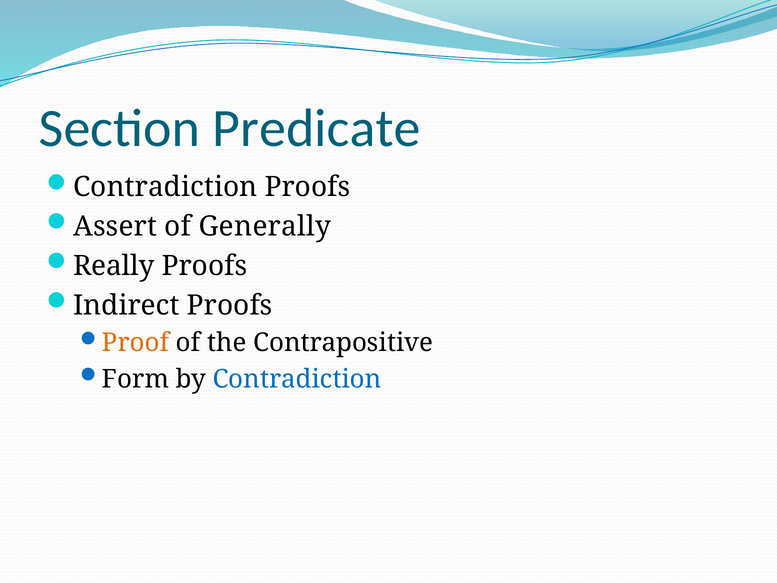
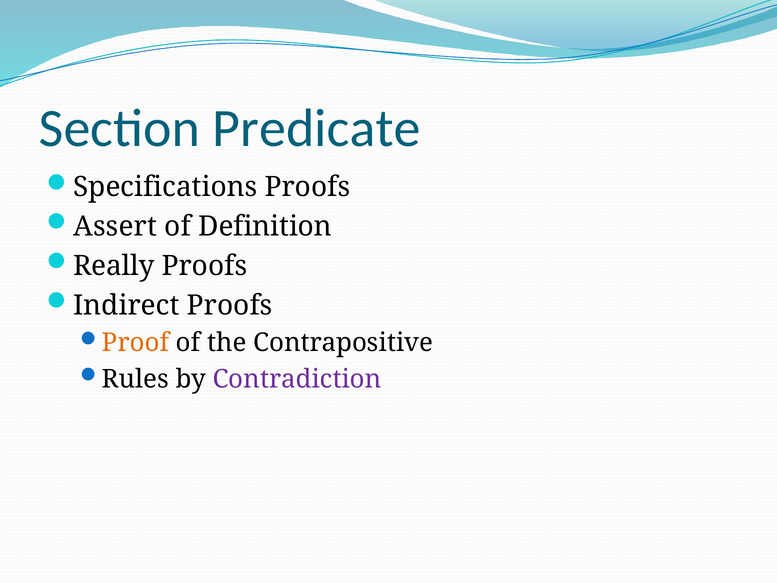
Contradiction at (165, 187): Contradiction -> Specifications
Generally: Generally -> Definition
Form: Form -> Rules
Contradiction at (297, 379) colour: blue -> purple
